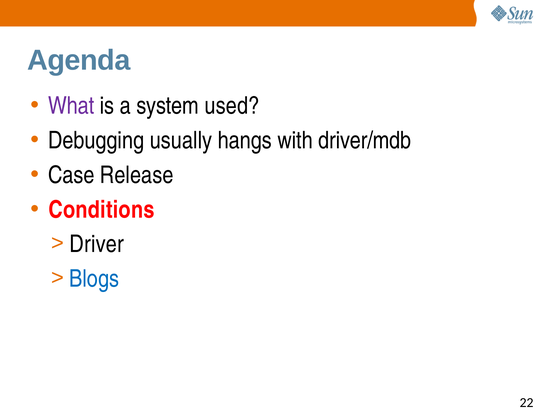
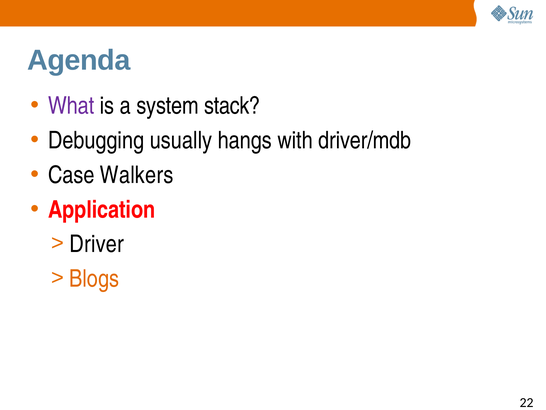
used: used -> stack
Release: Release -> Walkers
Conditions: Conditions -> Application
Blogs colour: blue -> orange
